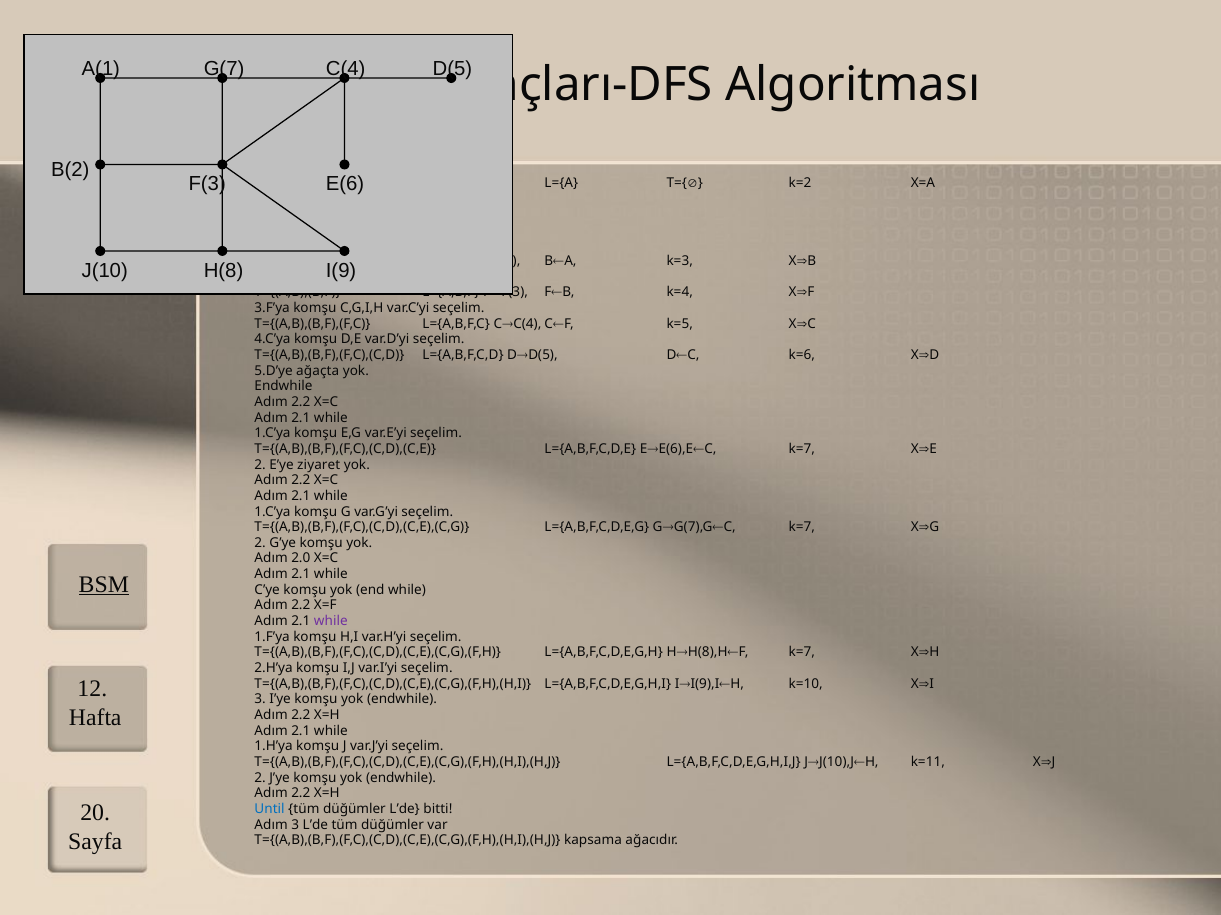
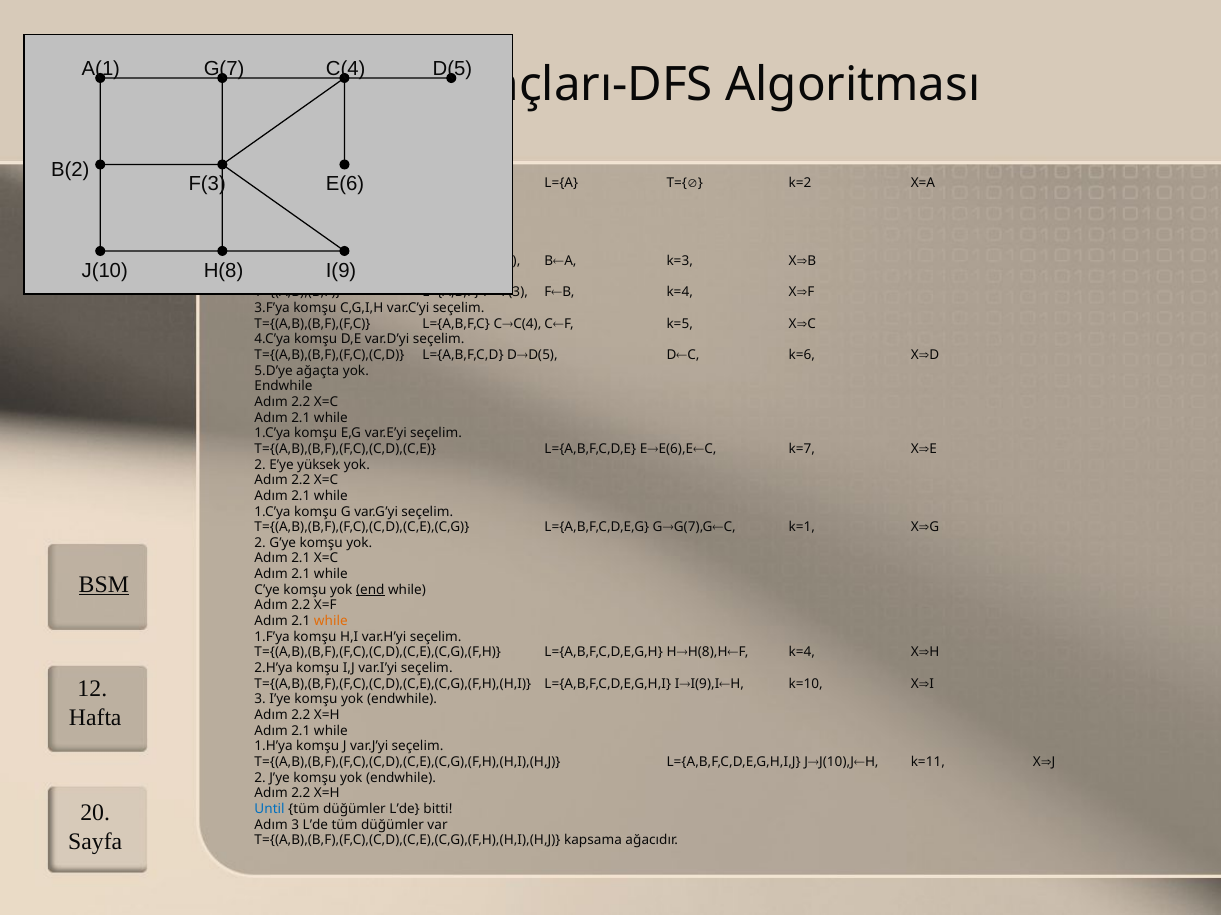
ziyaret: ziyaret -> yüksek
GG(7),GC k=7: k=7 -> k=1
2.0 at (301, 559): 2.0 -> 2.1
end underline: none -> present
while at (331, 622) colour: purple -> orange
HH(8),HF k=7: k=7 -> k=4
